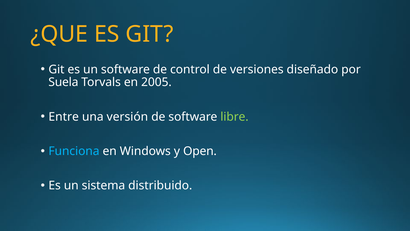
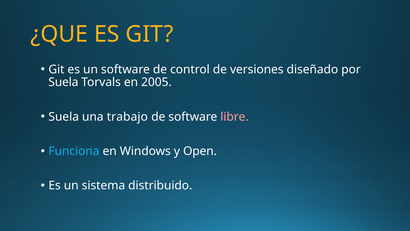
Entre at (64, 117): Entre -> Suela
versión: versión -> trabajo
libre colour: light green -> pink
